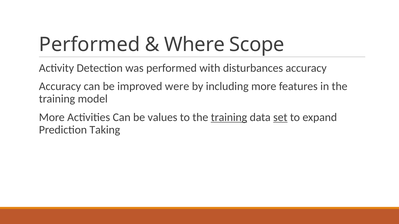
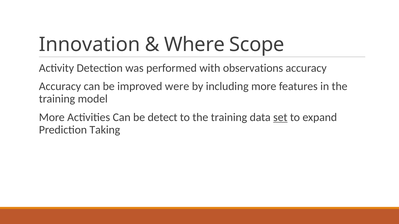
Performed at (89, 45): Performed -> Innovation
disturbances: disturbances -> observations
values: values -> detect
training at (229, 117) underline: present -> none
